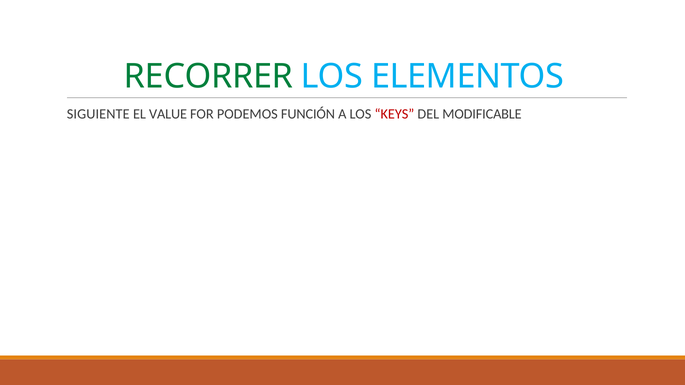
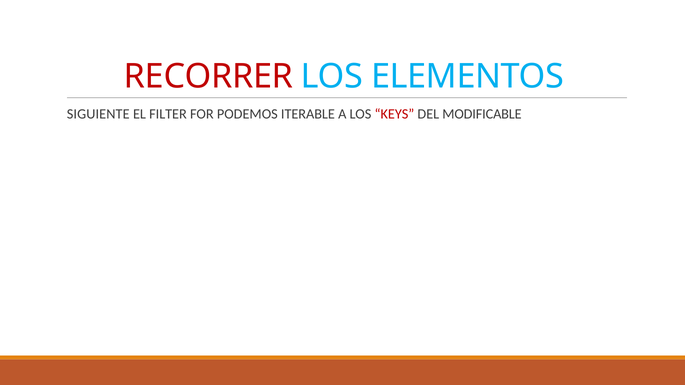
RECORRER colour: green -> red
VALUE: VALUE -> FILTER
FUNCIÓN: FUNCIÓN -> ITERABLE
